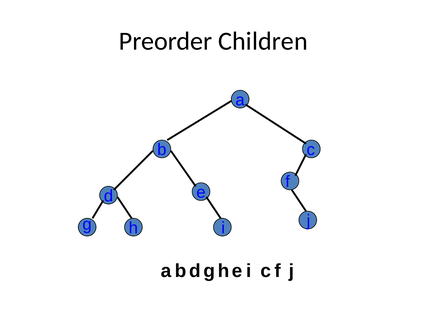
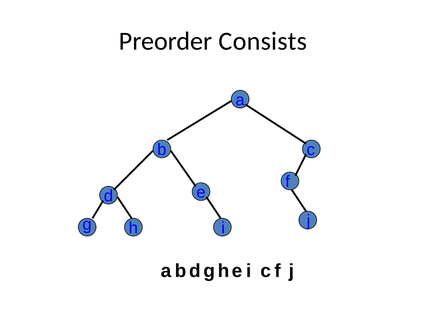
Children: Children -> Consists
